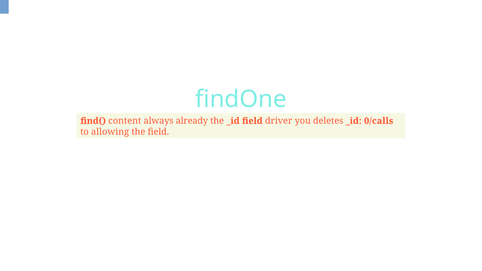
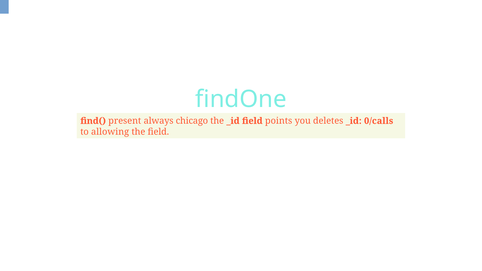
content: content -> present
already: already -> chicago
driver: driver -> points
